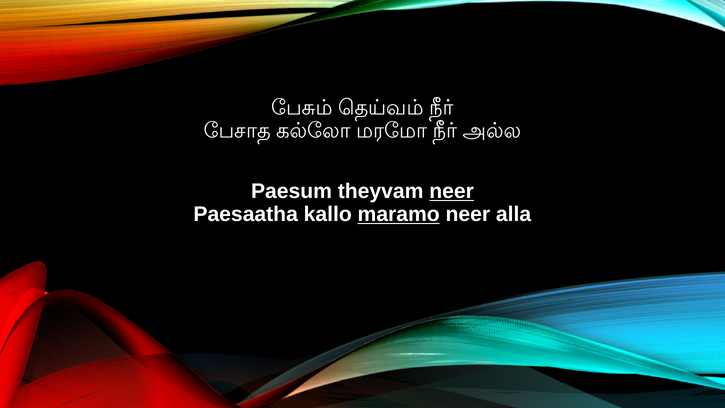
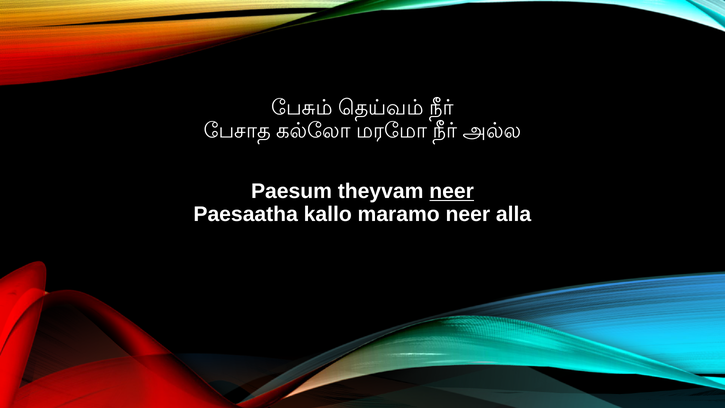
maramo underline: present -> none
